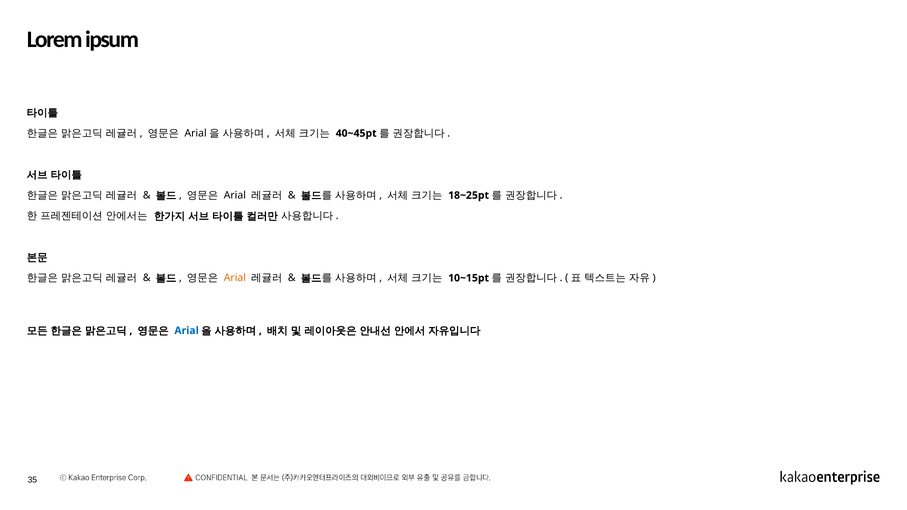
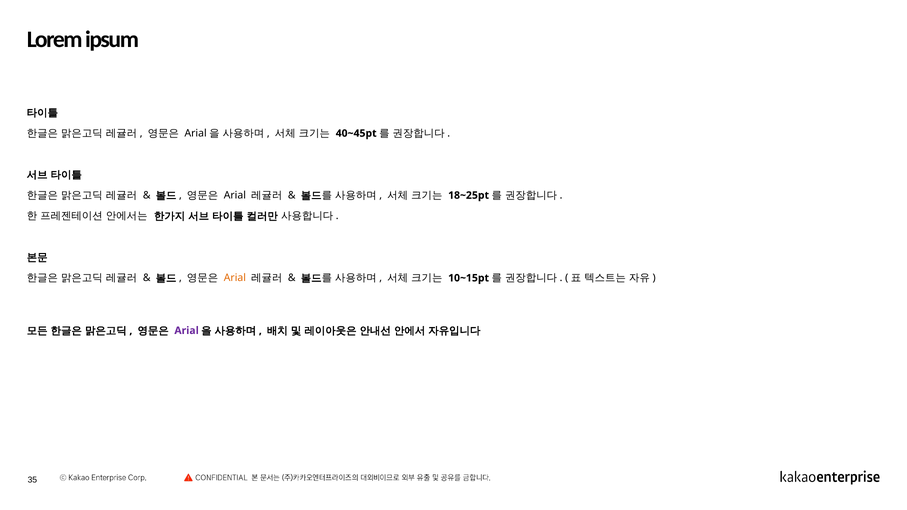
Arial at (187, 331) colour: blue -> purple
